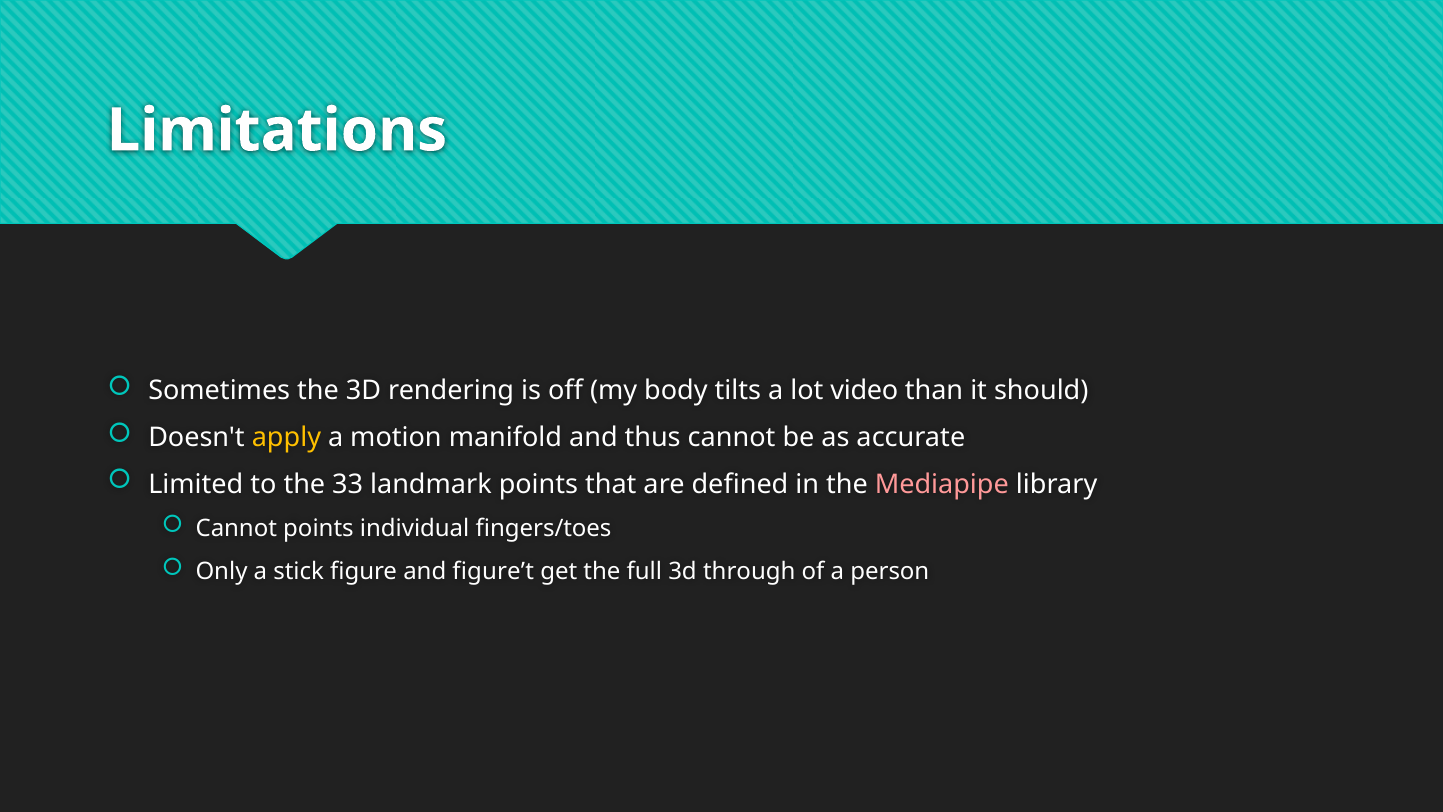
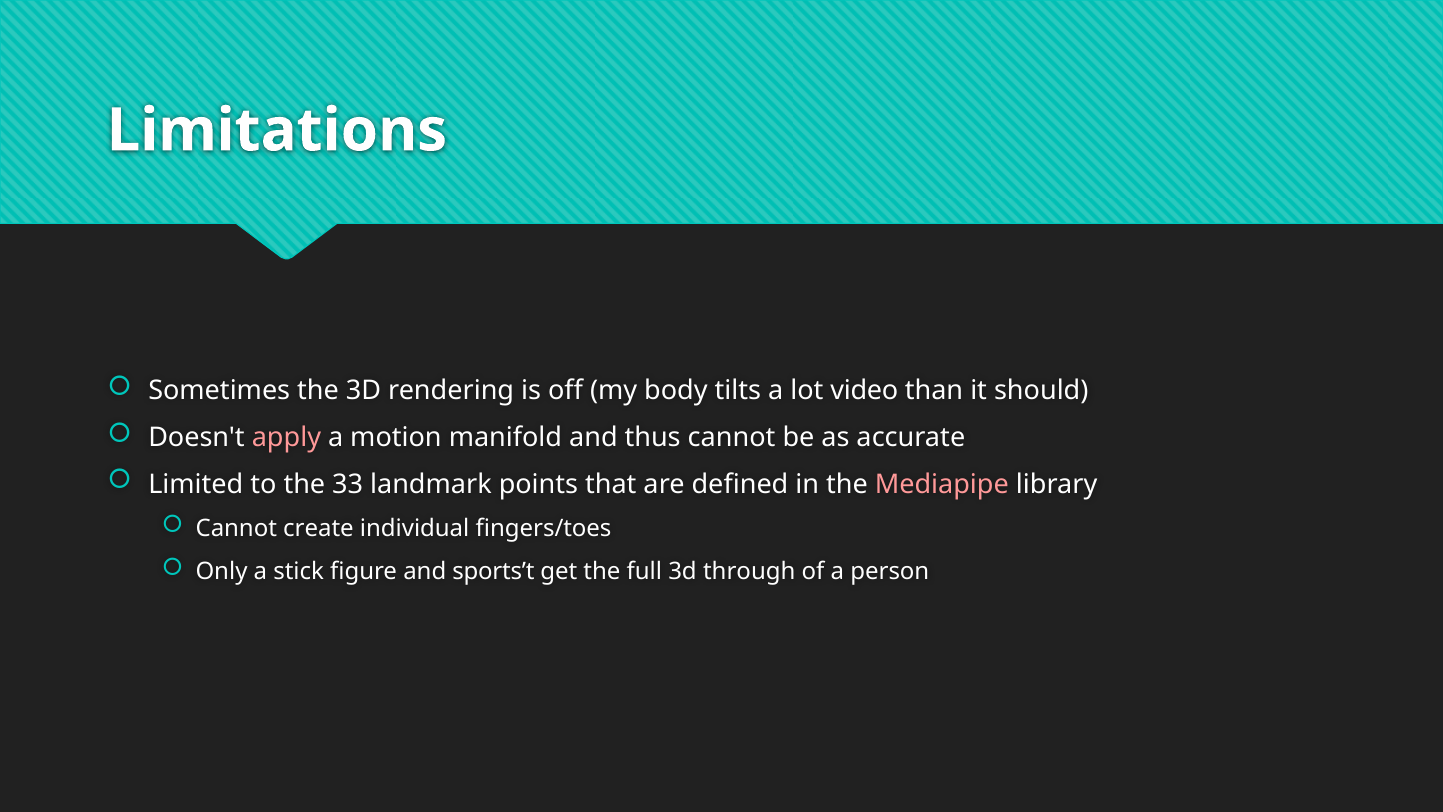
apply colour: yellow -> pink
Cannot points: points -> create
figure’t: figure’t -> sports’t
